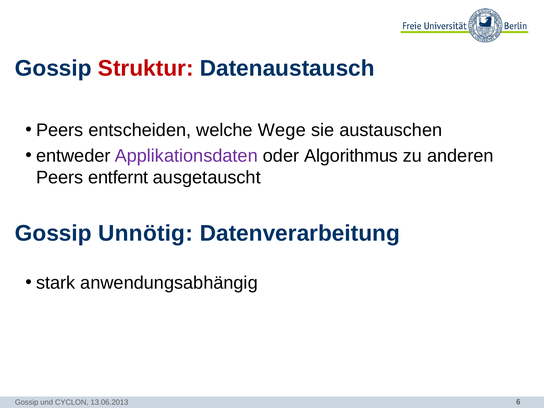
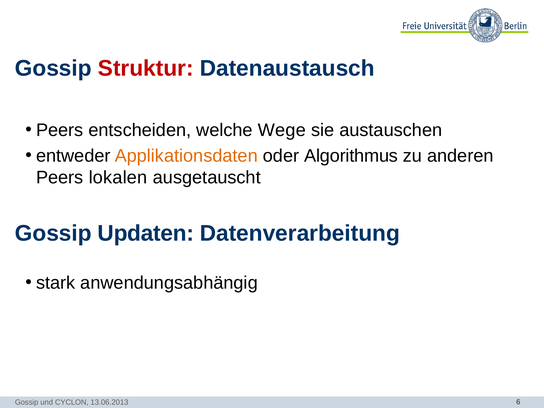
Applikationsdaten colour: purple -> orange
entfernt: entfernt -> lokalen
Unnötig: Unnötig -> Updaten
